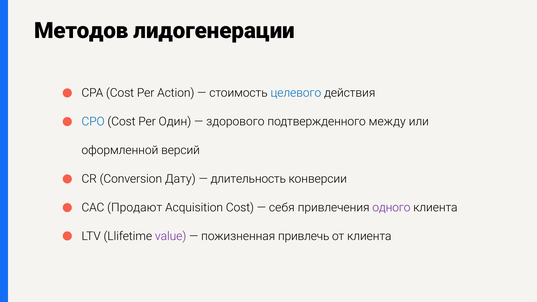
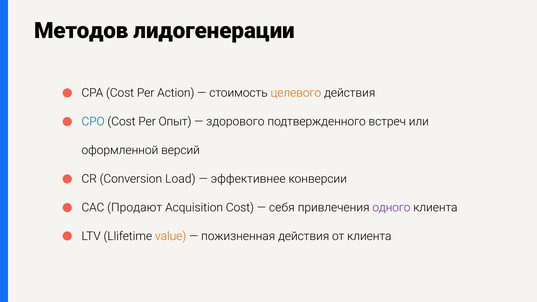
целевого colour: blue -> orange
Один: Один -> Опыт
между: между -> встреч
Дату: Дату -> Load
длительность: длительность -> эффективнее
value colour: purple -> orange
пожизненная привлечь: привлечь -> действия
